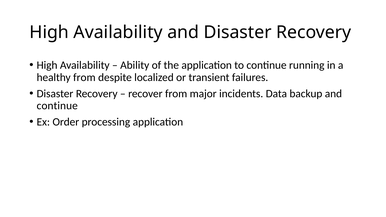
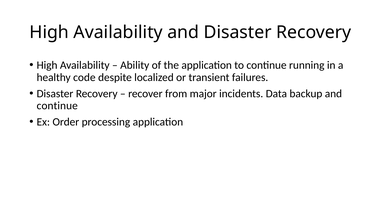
healthy from: from -> code
